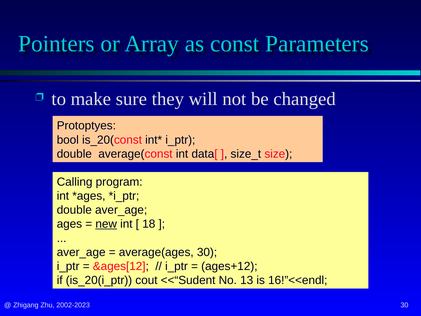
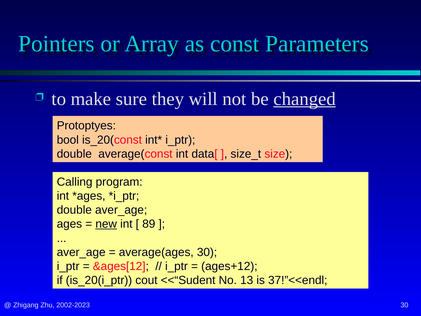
changed underline: none -> present
18: 18 -> 89
16!”<<endl: 16!”<<endl -> 37!”<<endl
